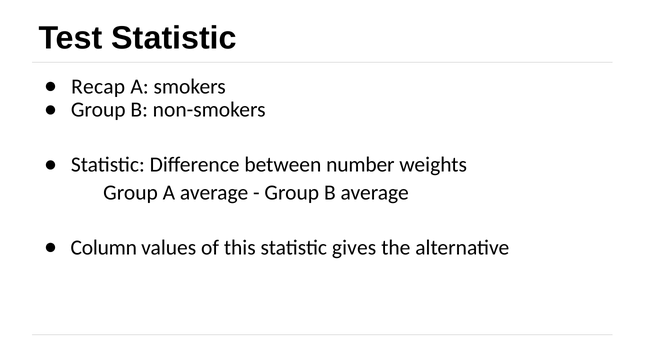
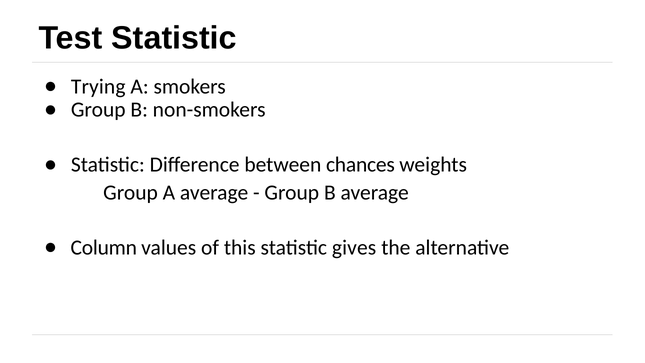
Recap: Recap -> Trying
number: number -> chances
